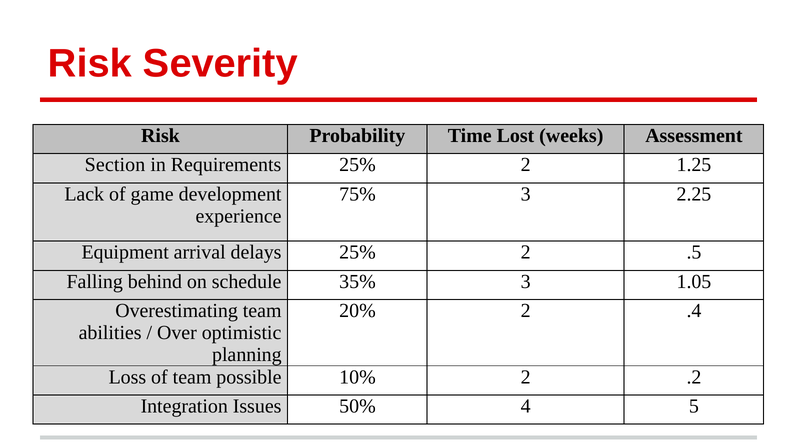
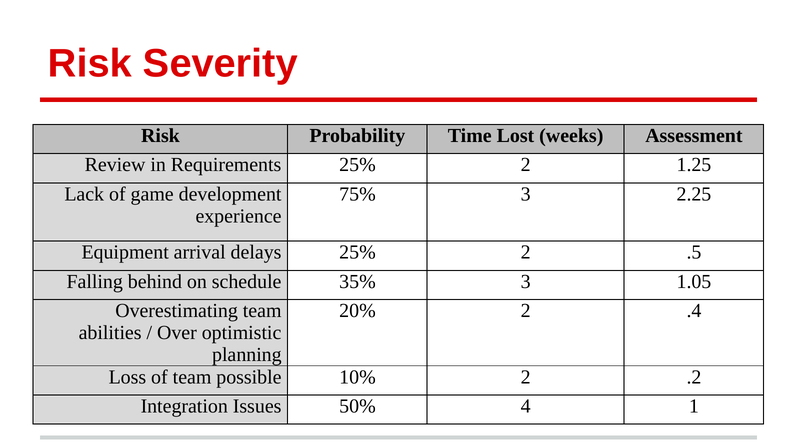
Section: Section -> Review
5: 5 -> 1
